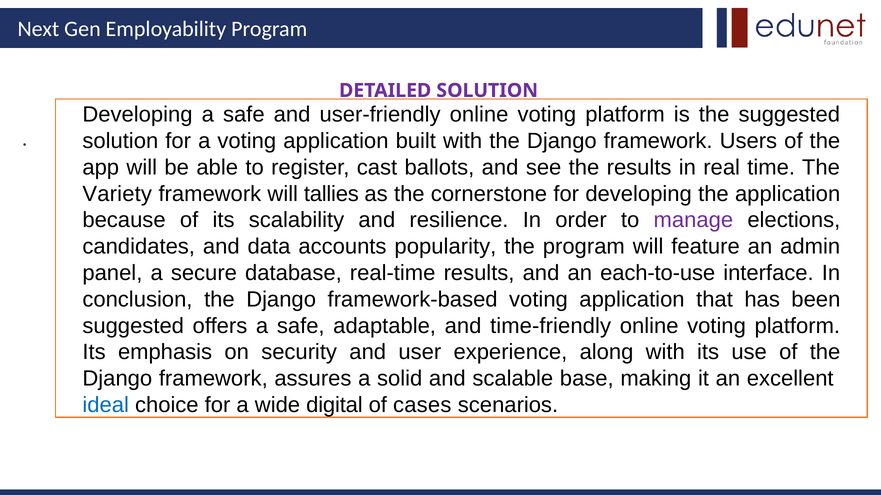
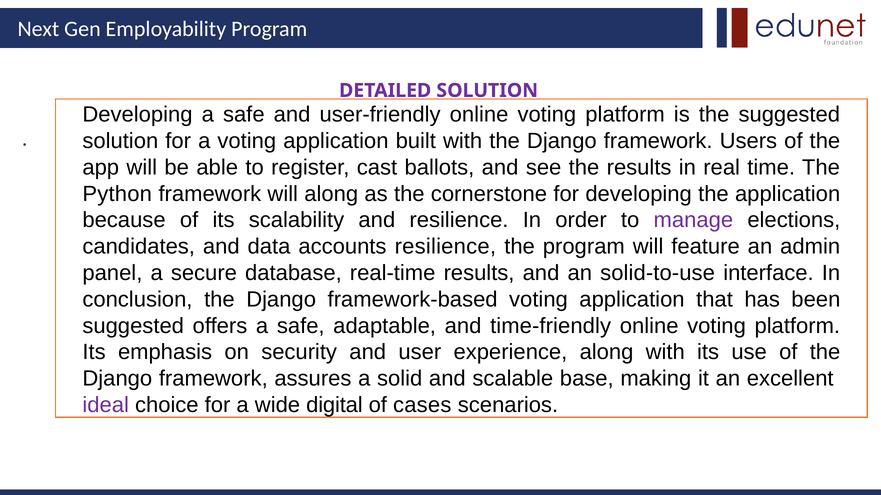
Variety: Variety -> Python
will tallies: tallies -> along
accounts popularity: popularity -> resilience
each-to-use: each-to-use -> solid-to-use
ideal colour: blue -> purple
